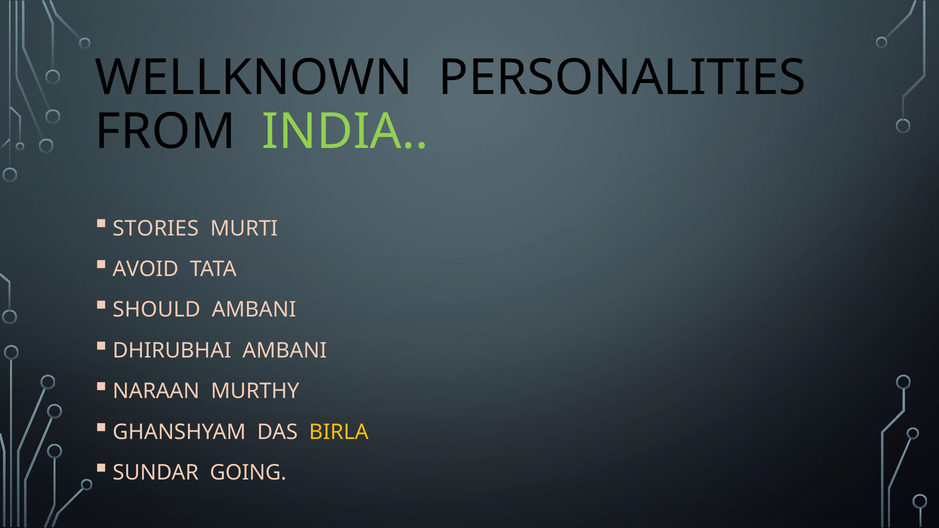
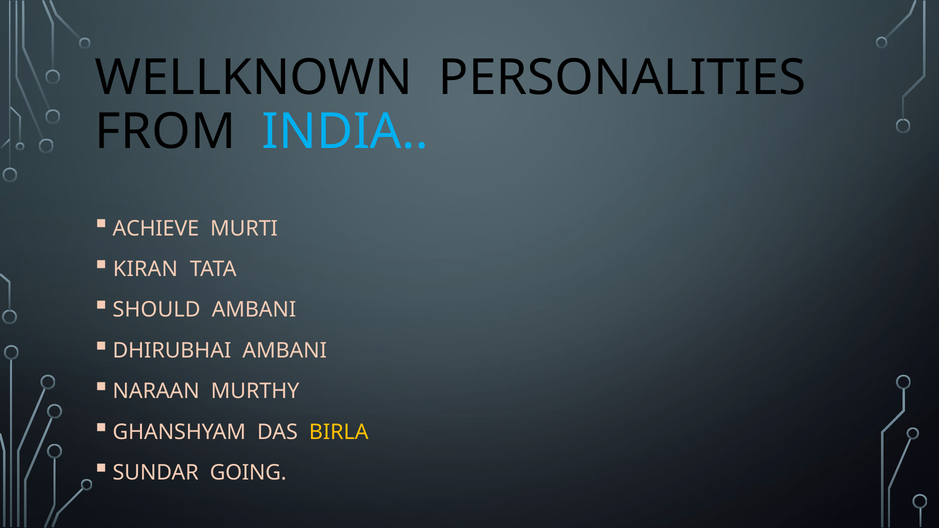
INDIA colour: light green -> light blue
STORIES: STORIES -> ACHIEVE
AVOID: AVOID -> KIRAN
